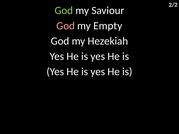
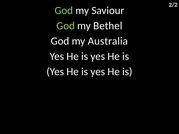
God at (66, 26) colour: pink -> light green
Empty: Empty -> Bethel
Hezekiah: Hezekiah -> Australia
